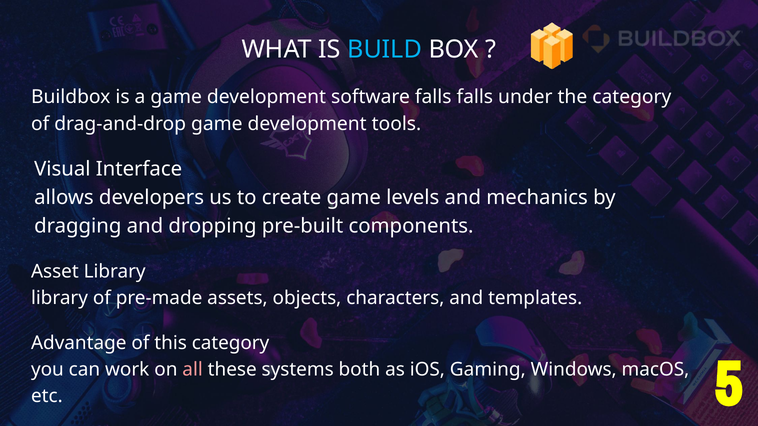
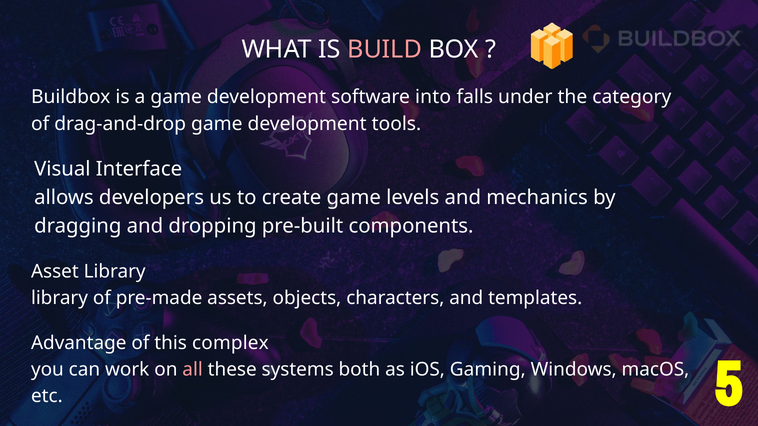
BUILD colour: light blue -> pink
software falls: falls -> into
this category: category -> complex
